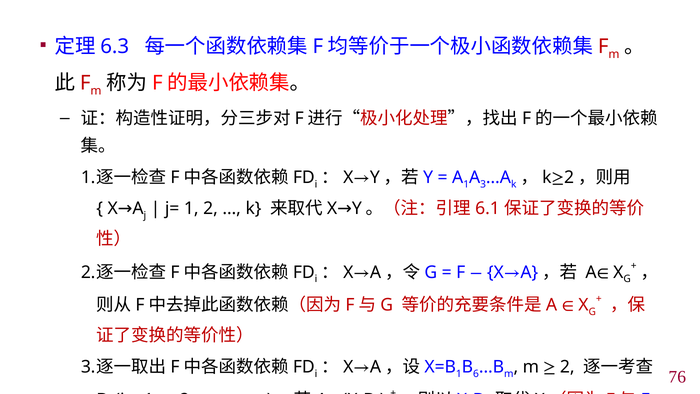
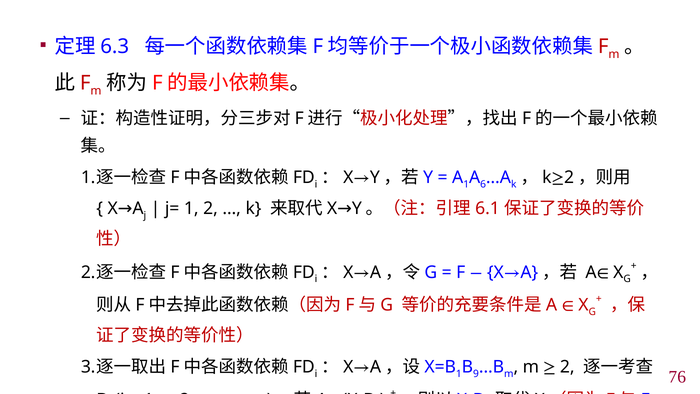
3 at (483, 184): 3 -> 6
6: 6 -> 9
